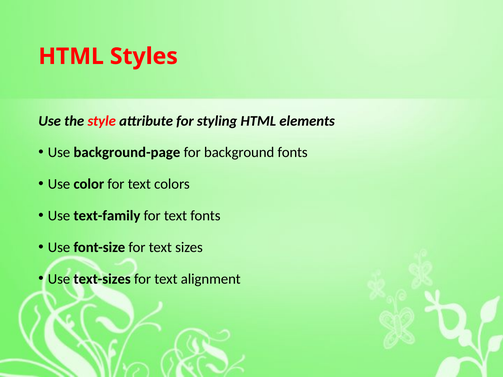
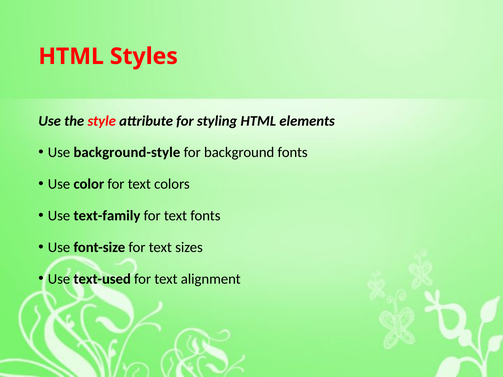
background-page: background-page -> background-style
text-sizes: text-sizes -> text-used
